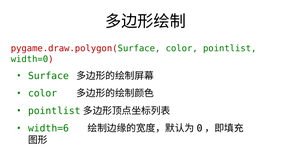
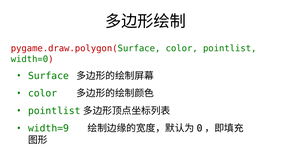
width=6: width=6 -> width=9
